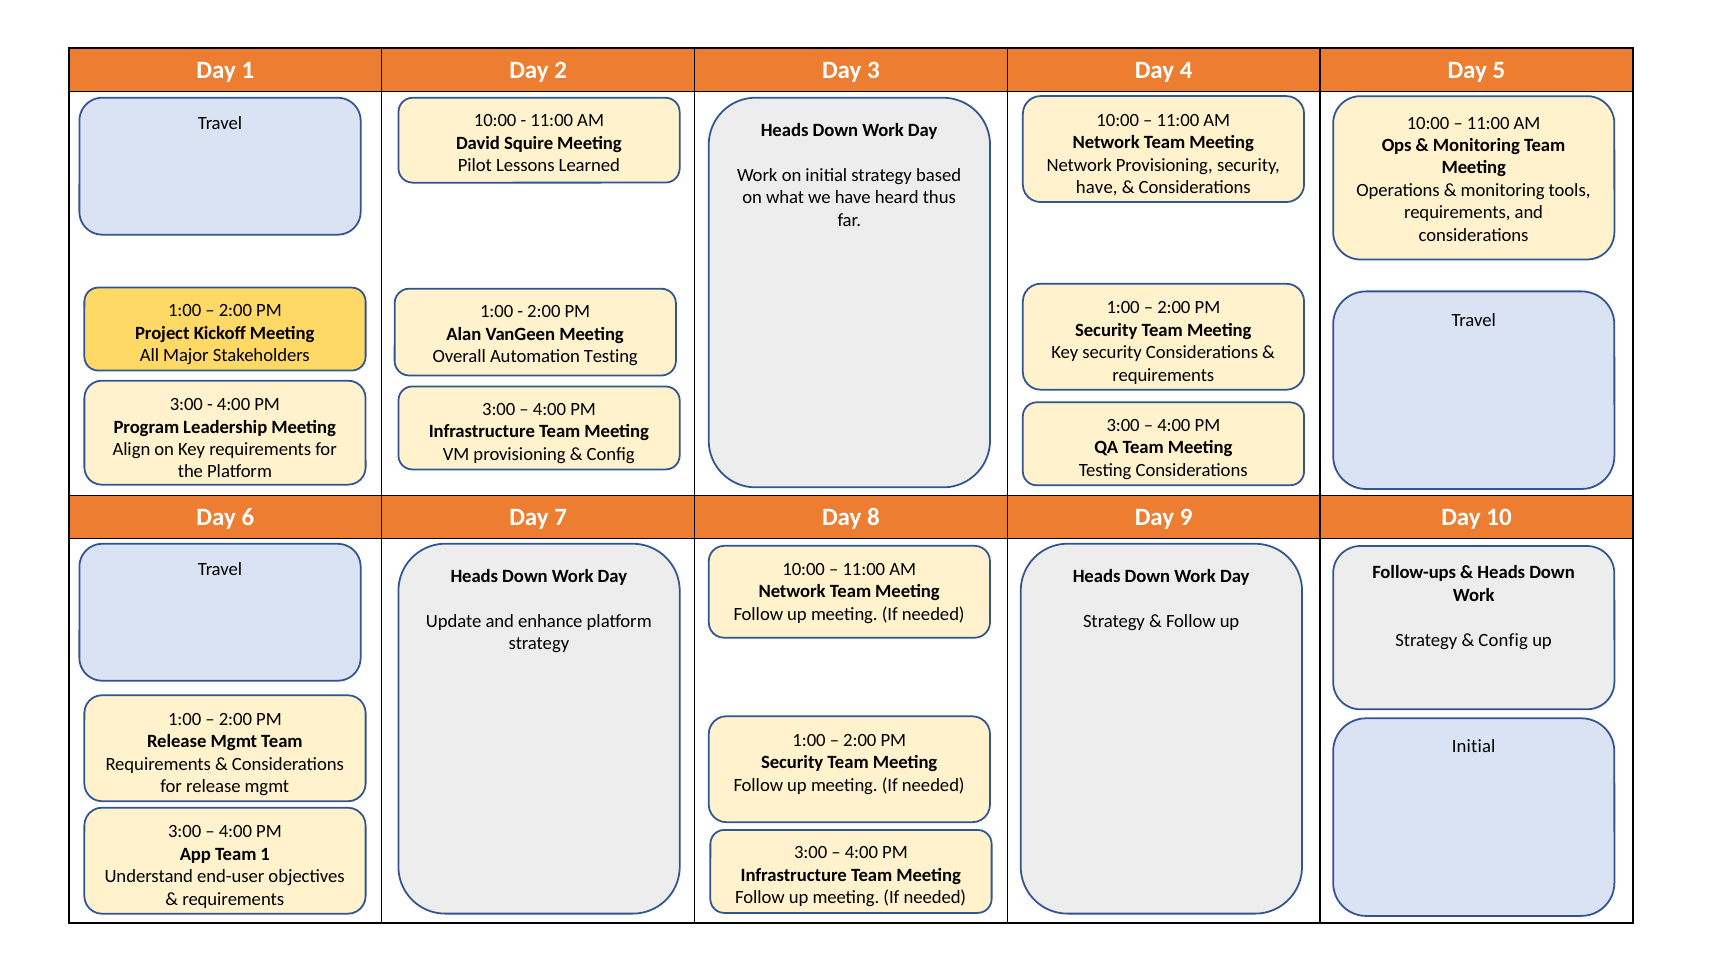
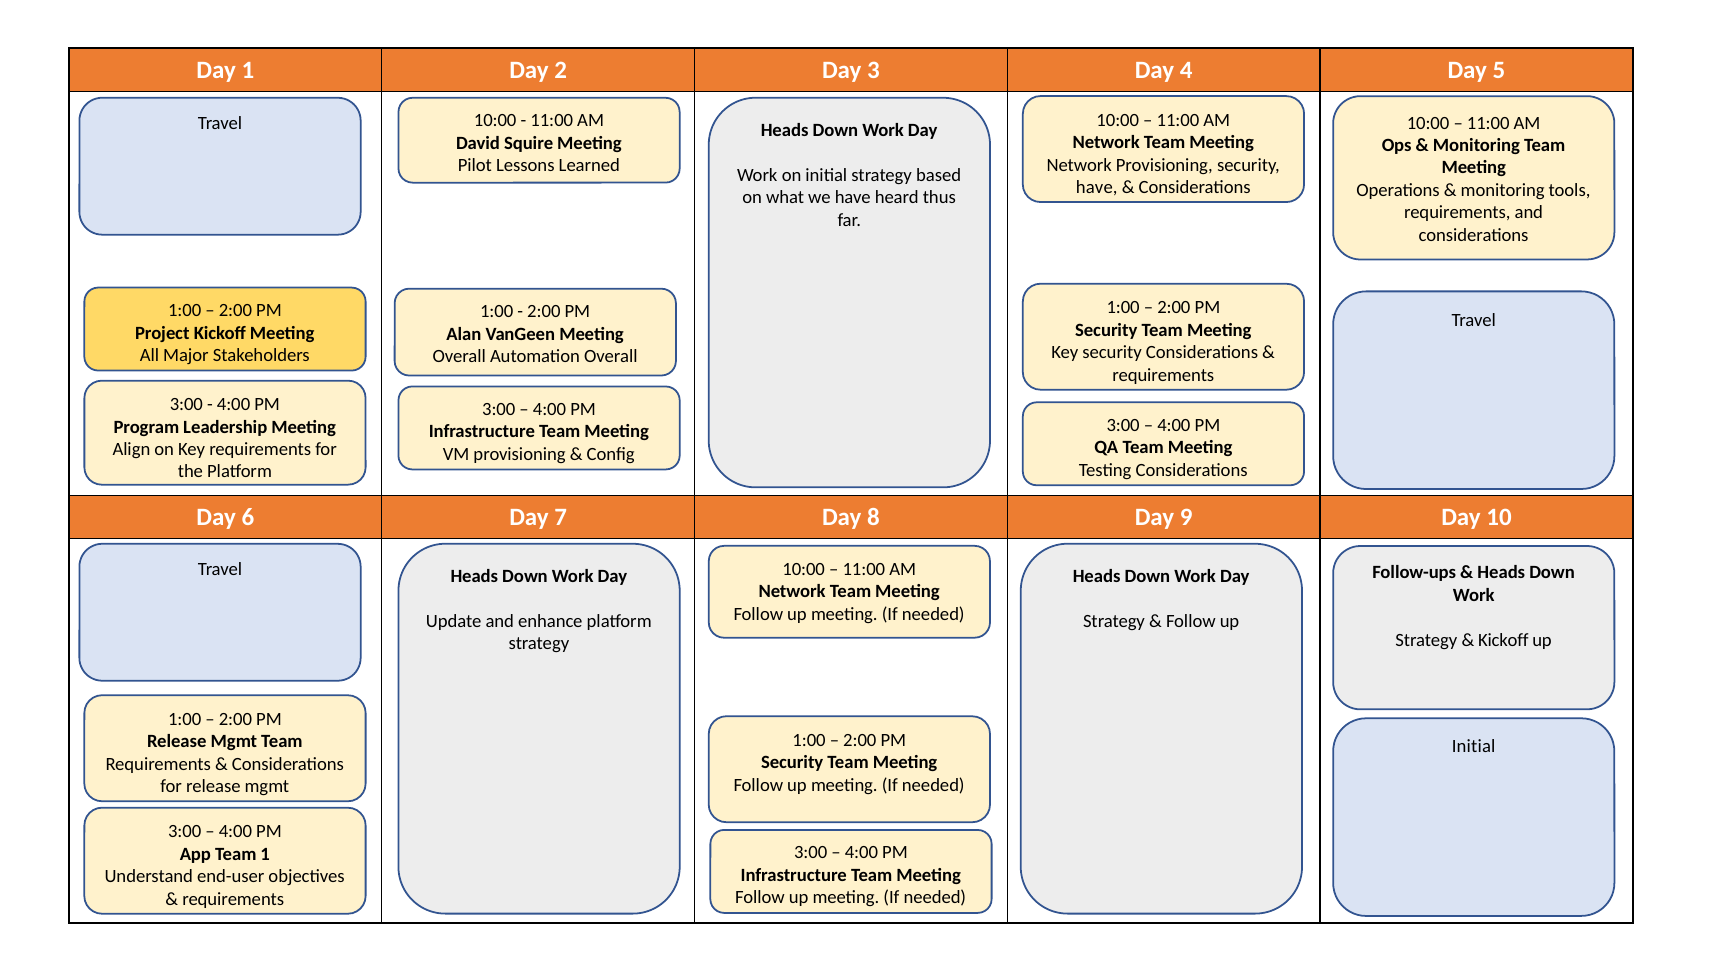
Automation Testing: Testing -> Overall
Config at (1503, 640): Config -> Kickoff
